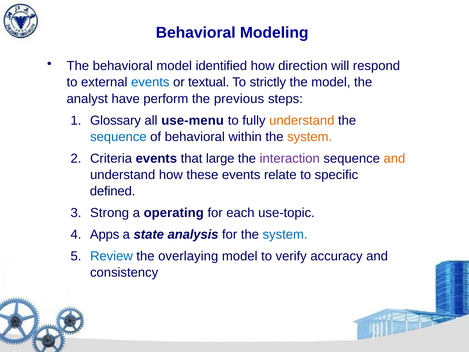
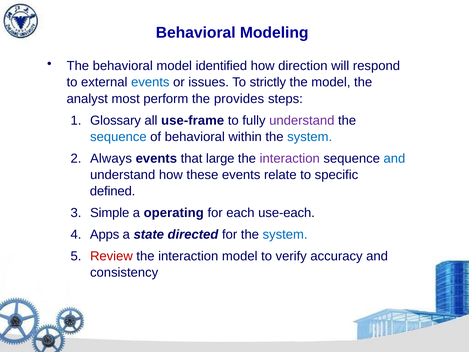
textual: textual -> issues
have: have -> most
previous: previous -> provides
use-menu: use-menu -> use-frame
understand at (302, 120) colour: orange -> purple
system at (310, 137) colour: orange -> blue
Criteria: Criteria -> Always
and at (394, 158) colour: orange -> blue
Strong: Strong -> Simple
use-topic: use-topic -> use-each
analysis: analysis -> directed
Review colour: blue -> red
overlaying at (188, 256): overlaying -> interaction
